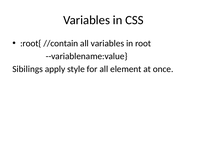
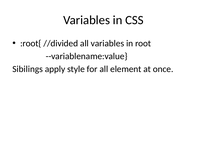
//contain: //contain -> //divided
